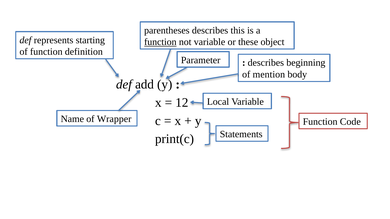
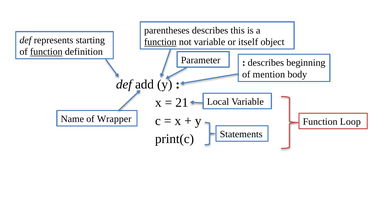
these: these -> itself
function at (46, 52) underline: none -> present
12: 12 -> 21
Code: Code -> Loop
